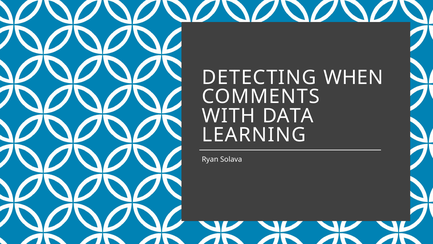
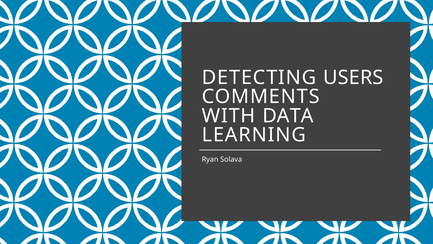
WHEN: WHEN -> USERS
